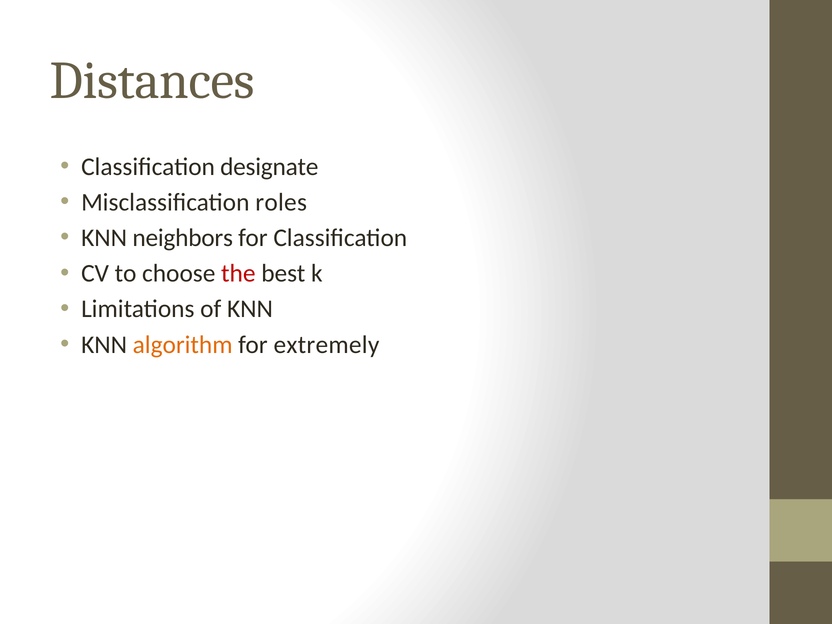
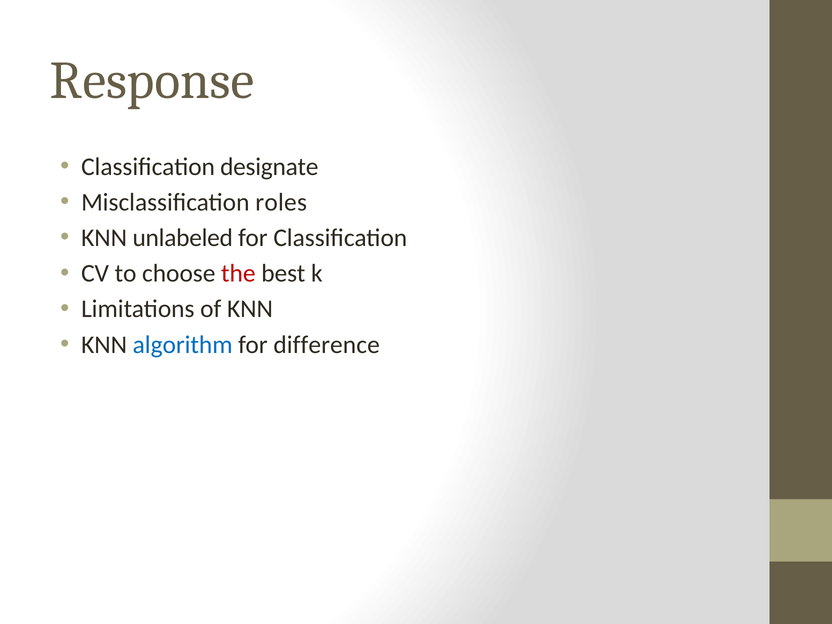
Distances: Distances -> Response
neighbors: neighbors -> unlabeled
algorithm colour: orange -> blue
extremely: extremely -> difference
